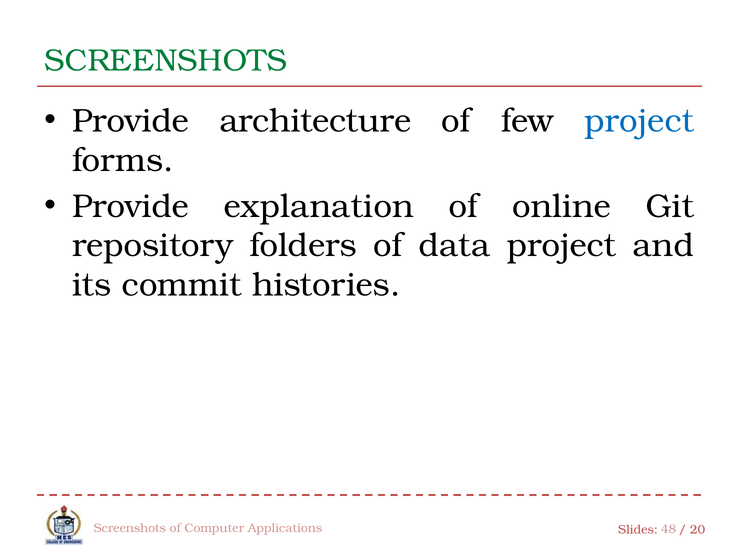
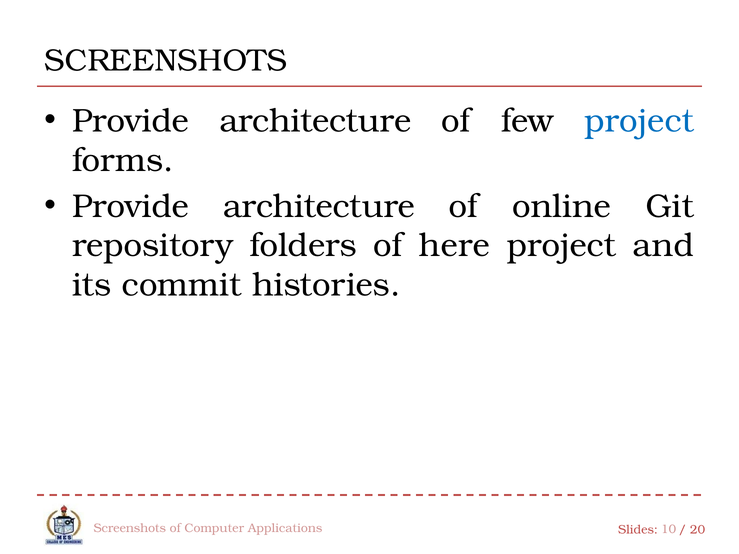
SCREENSHOTS at (166, 61) colour: green -> black
explanation at (319, 206): explanation -> architecture
data: data -> here
48: 48 -> 10
